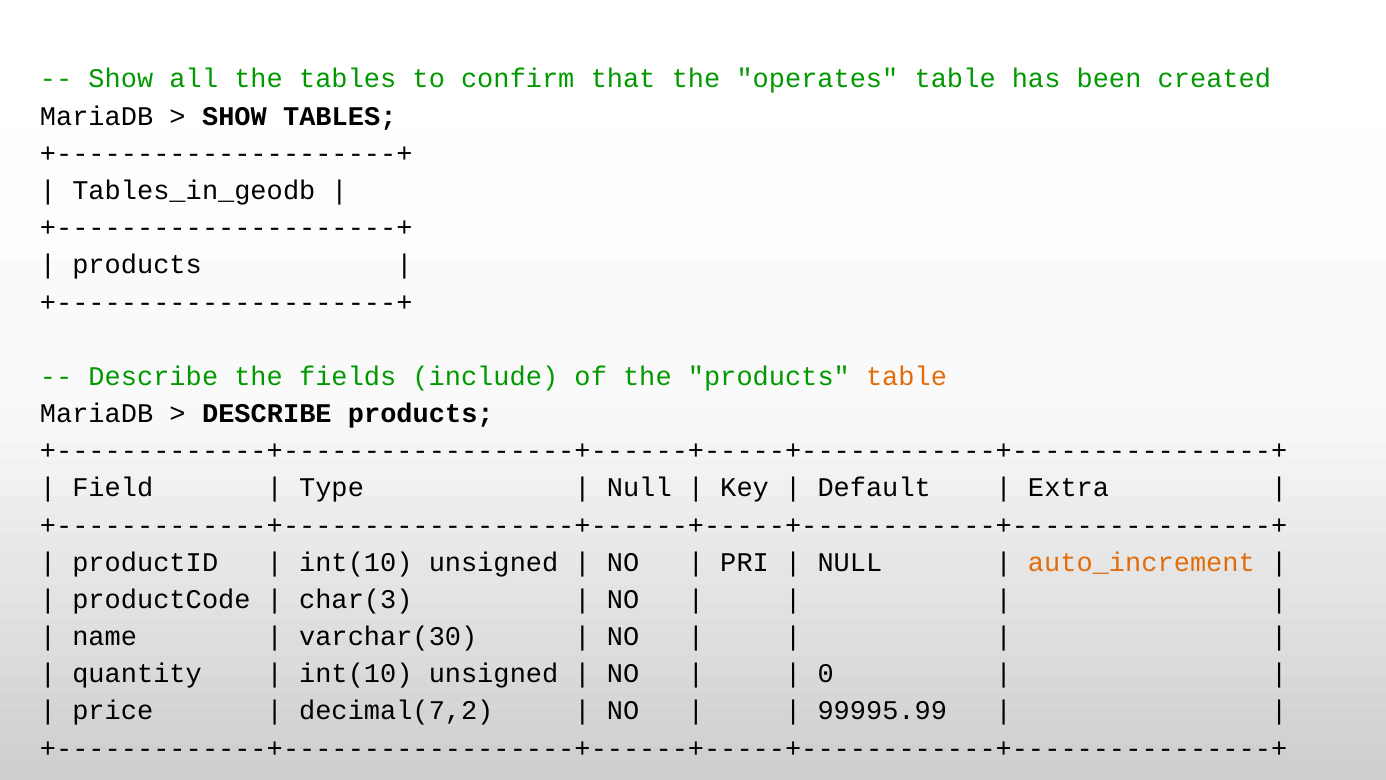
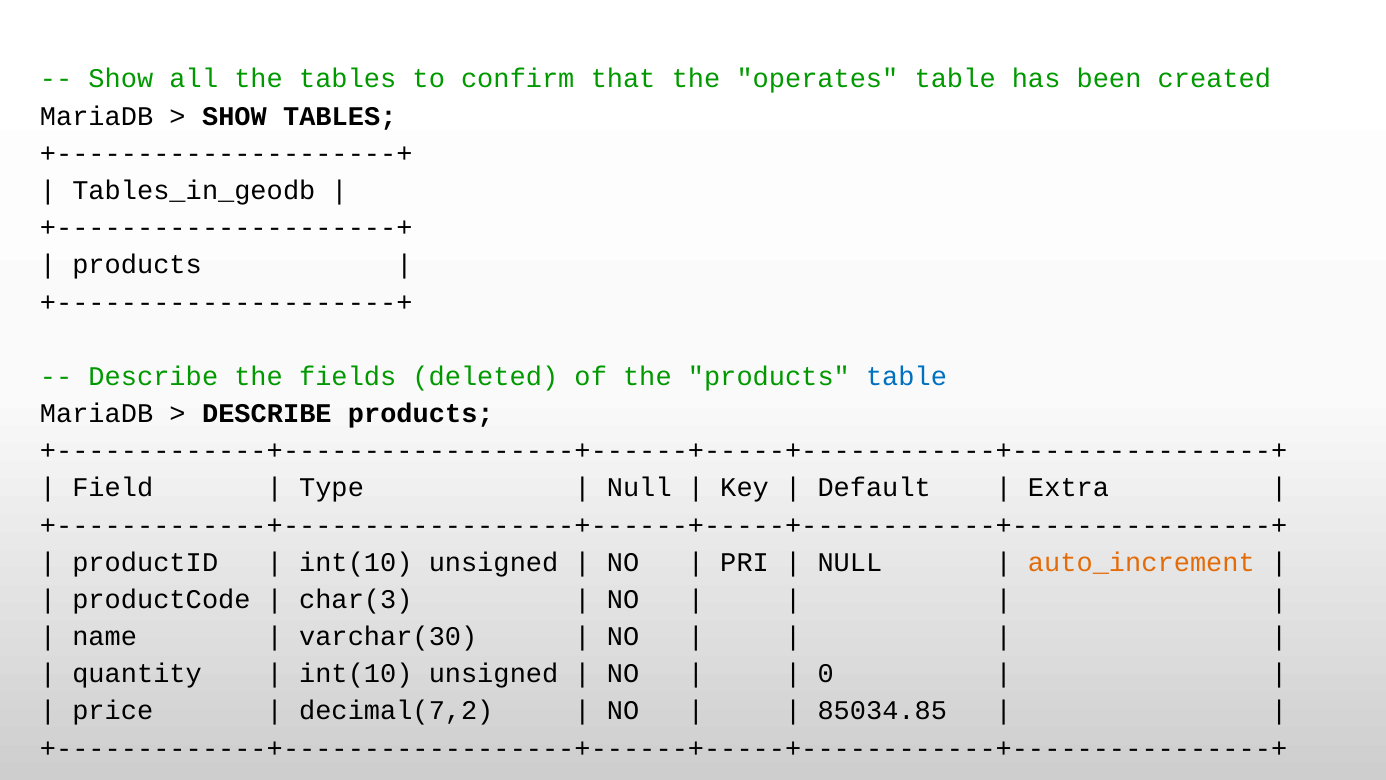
include: include -> deleted
table at (906, 376) colour: orange -> blue
99995.99: 99995.99 -> 85034.85
